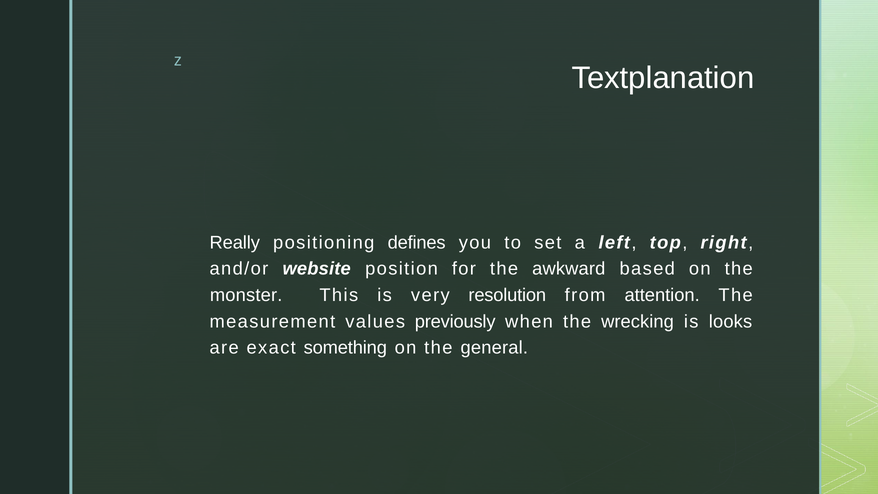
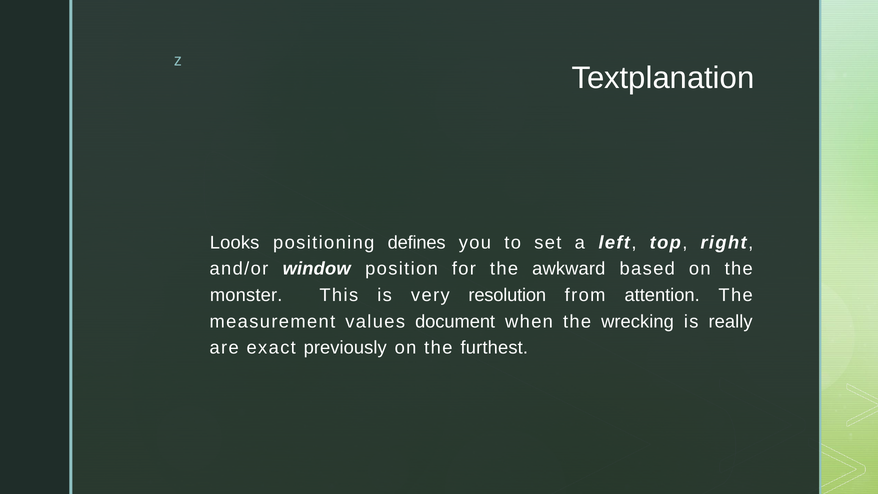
Really: Really -> Looks
website: website -> window
previously: previously -> document
looks: looks -> really
something: something -> previously
general: general -> furthest
